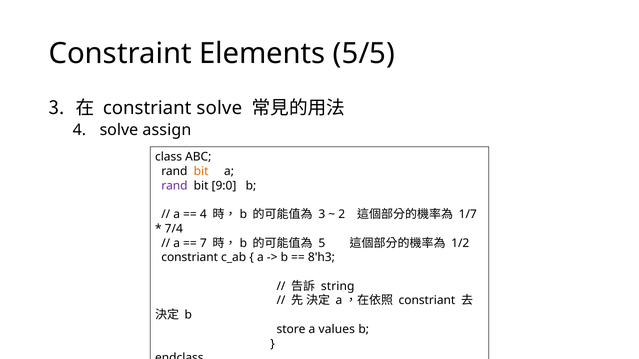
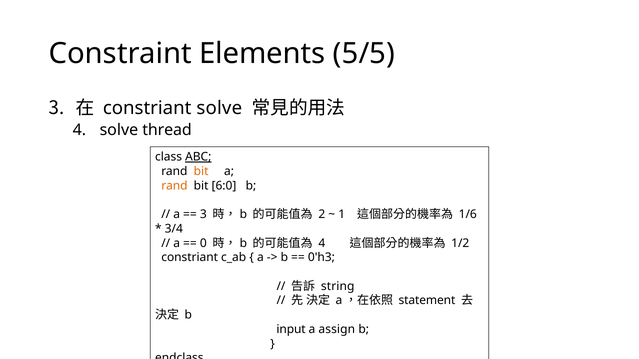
assign: assign -> thread
ABC underline: none -> present
rand at (174, 186) colour: purple -> orange
9:0: 9:0 -> 6:0
4 at (203, 215): 4 -> 3
3 at (322, 215): 3 -> 2
2: 2 -> 1
1/7: 1/7 -> 1/6
7/4: 7/4 -> 3/4
7: 7 -> 0
5 at (322, 243): 5 -> 4
8'h3: 8'h3 -> 0'h3
constriant at (427, 301): constriant -> statement
store: store -> input
values: values -> assign
